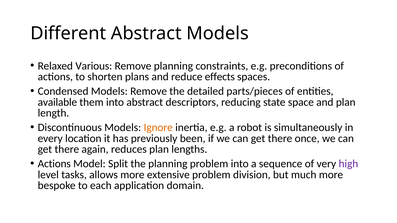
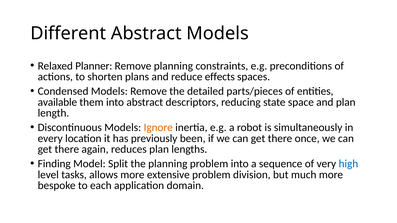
Various: Various -> Planner
Actions at (54, 164): Actions -> Finding
high colour: purple -> blue
